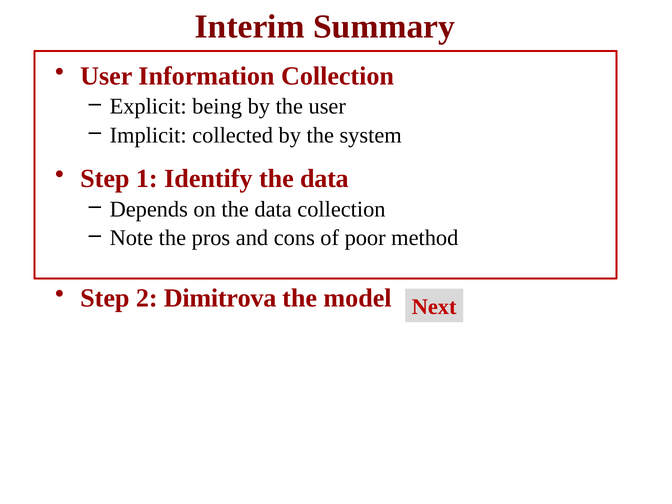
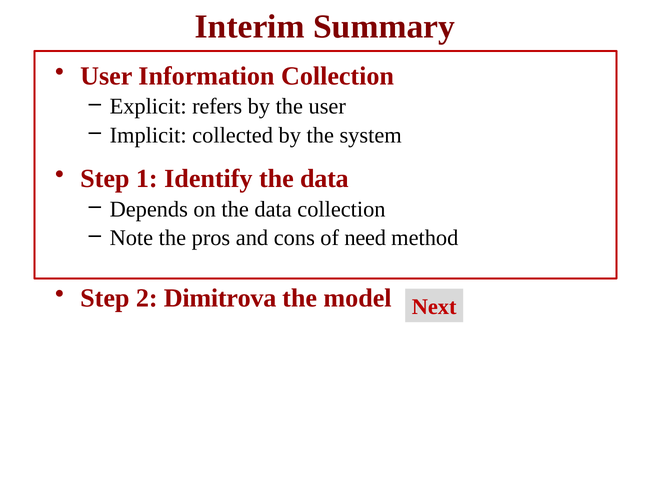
being: being -> refers
poor: poor -> need
